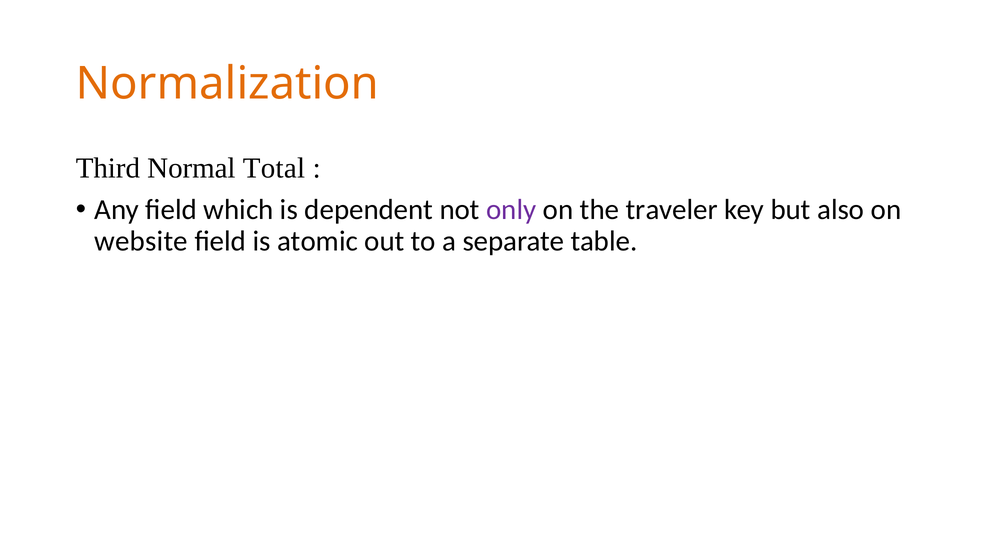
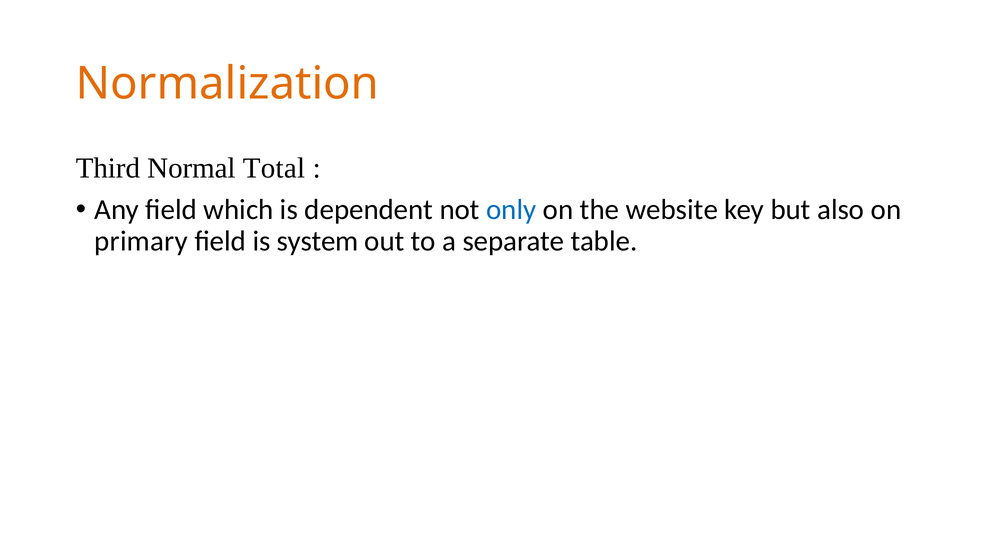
only colour: purple -> blue
traveler: traveler -> website
website: website -> primary
atomic: atomic -> system
